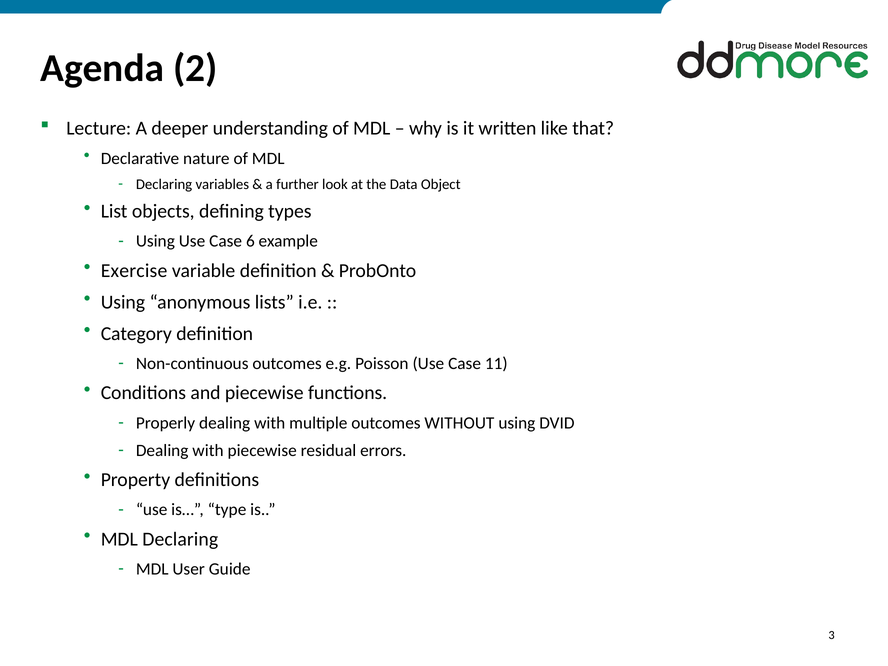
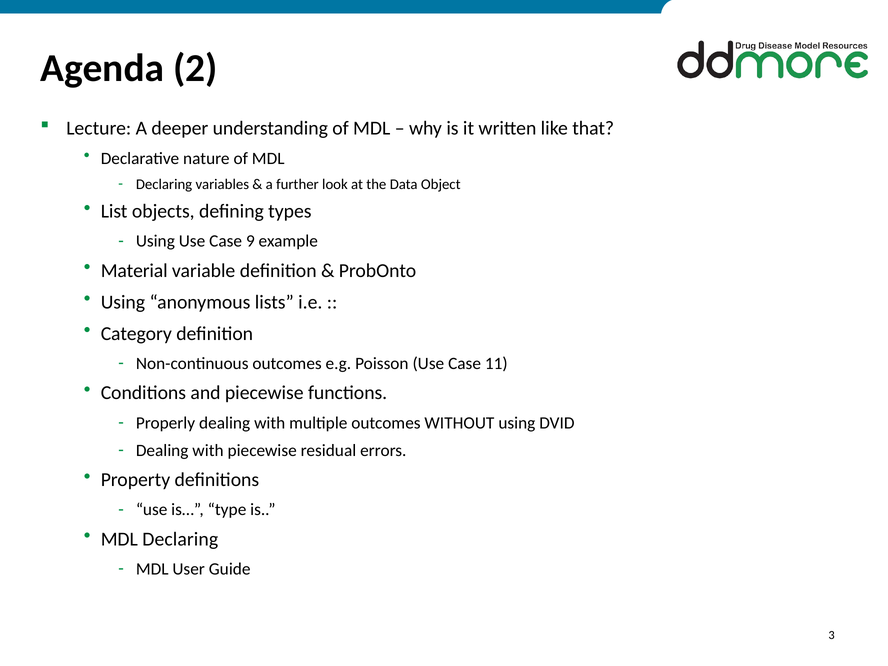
6: 6 -> 9
Exercise: Exercise -> Material
